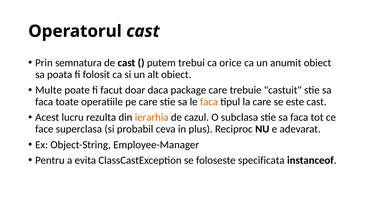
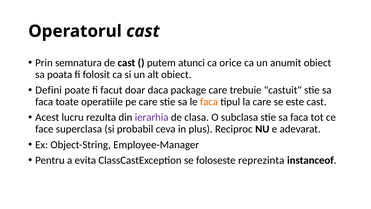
trebui: trebui -> atunci
Multe: Multe -> Defini
ierarhia colour: orange -> purple
cazul: cazul -> clasa
specificata: specificata -> reprezinta
